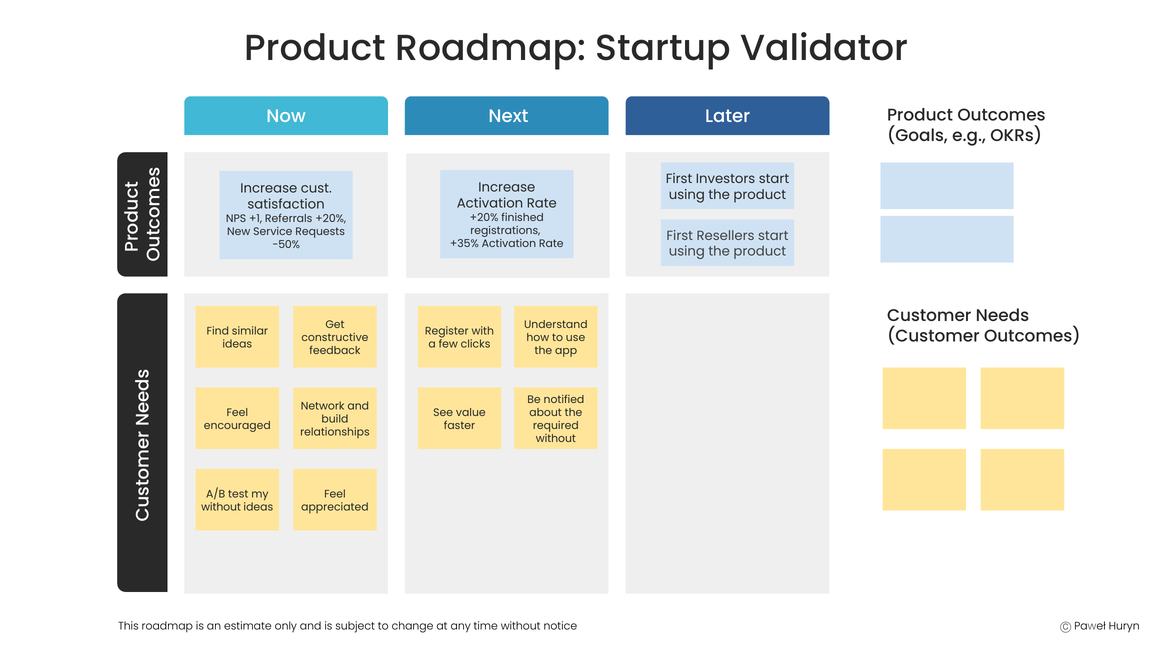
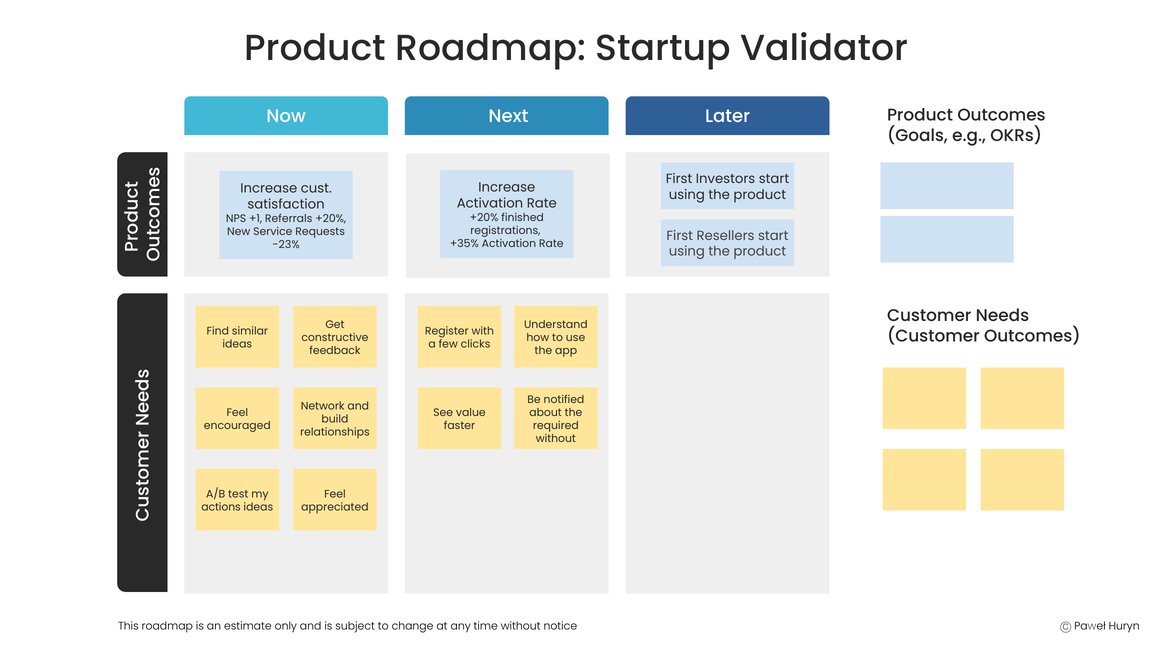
-50%: -50% -> -23%
without at (221, 507): without -> actions
